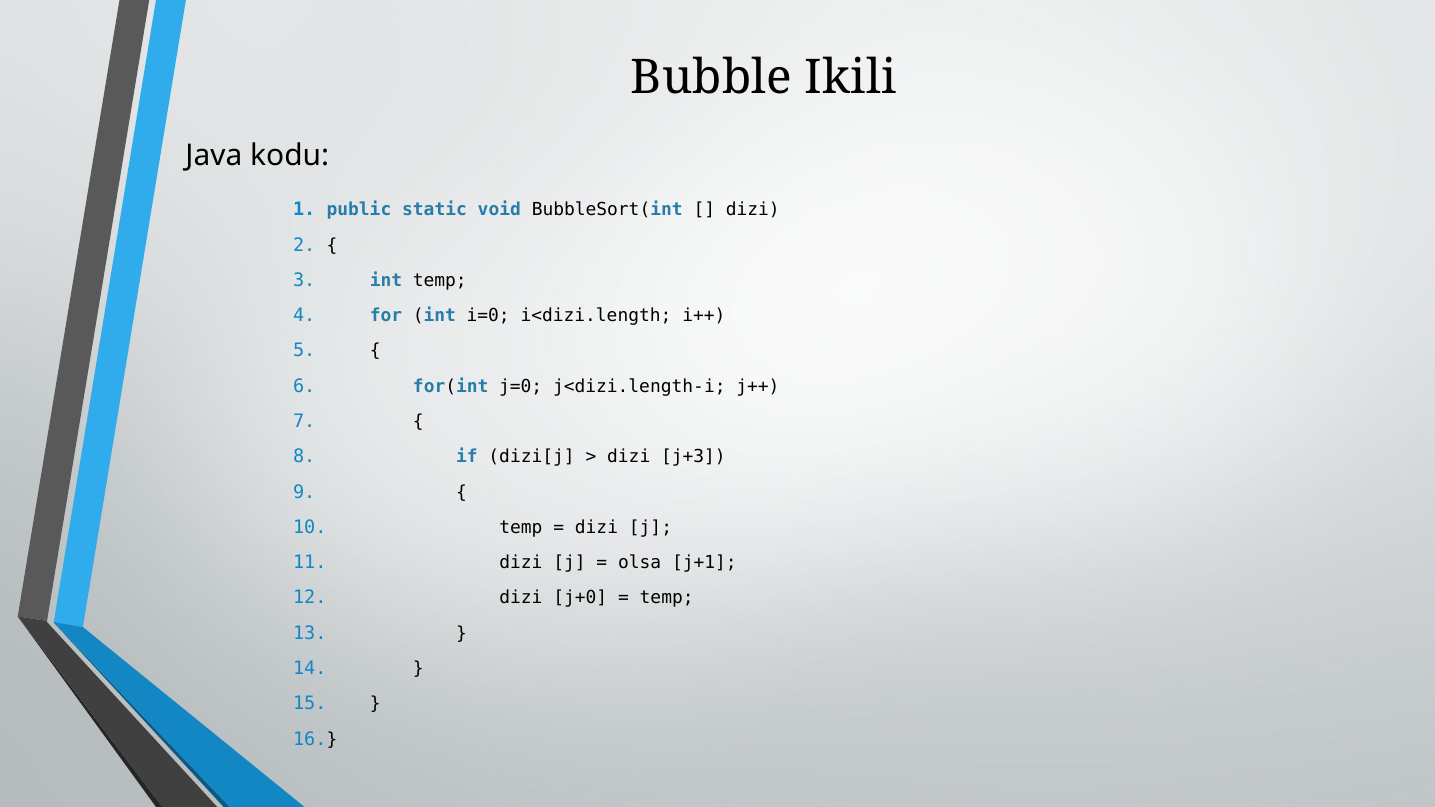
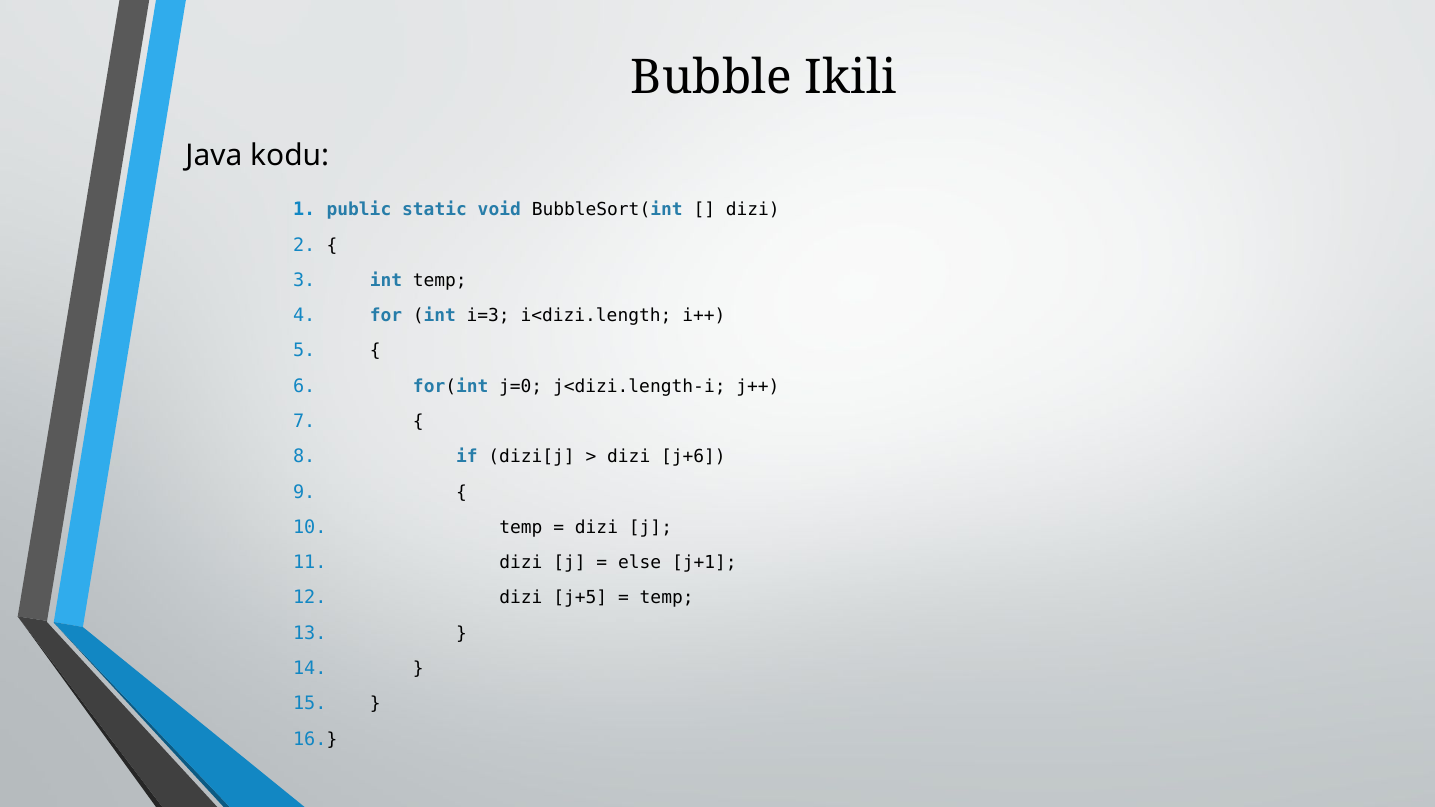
i=0: i=0 -> i=3
j+3: j+3 -> j+6
olsa: olsa -> else
j+0: j+0 -> j+5
